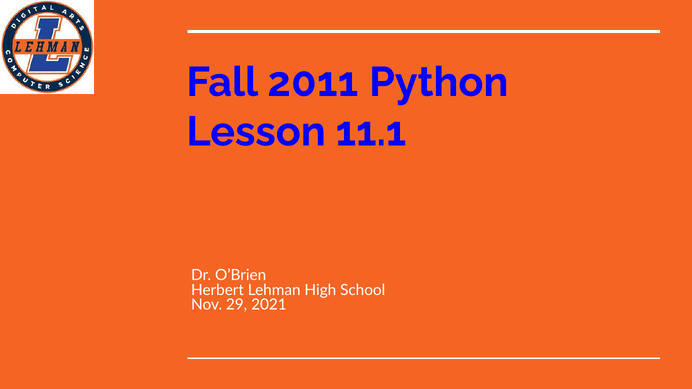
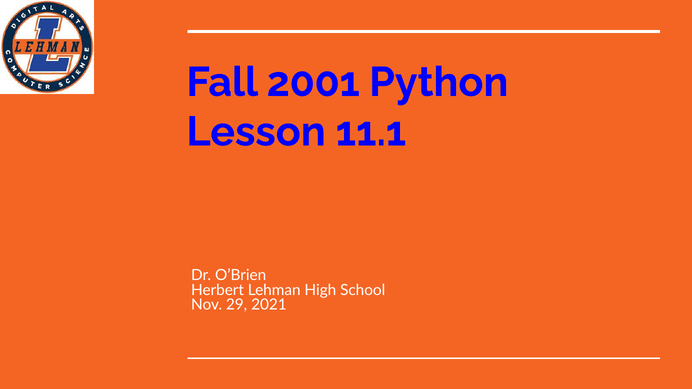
2011: 2011 -> 2001
